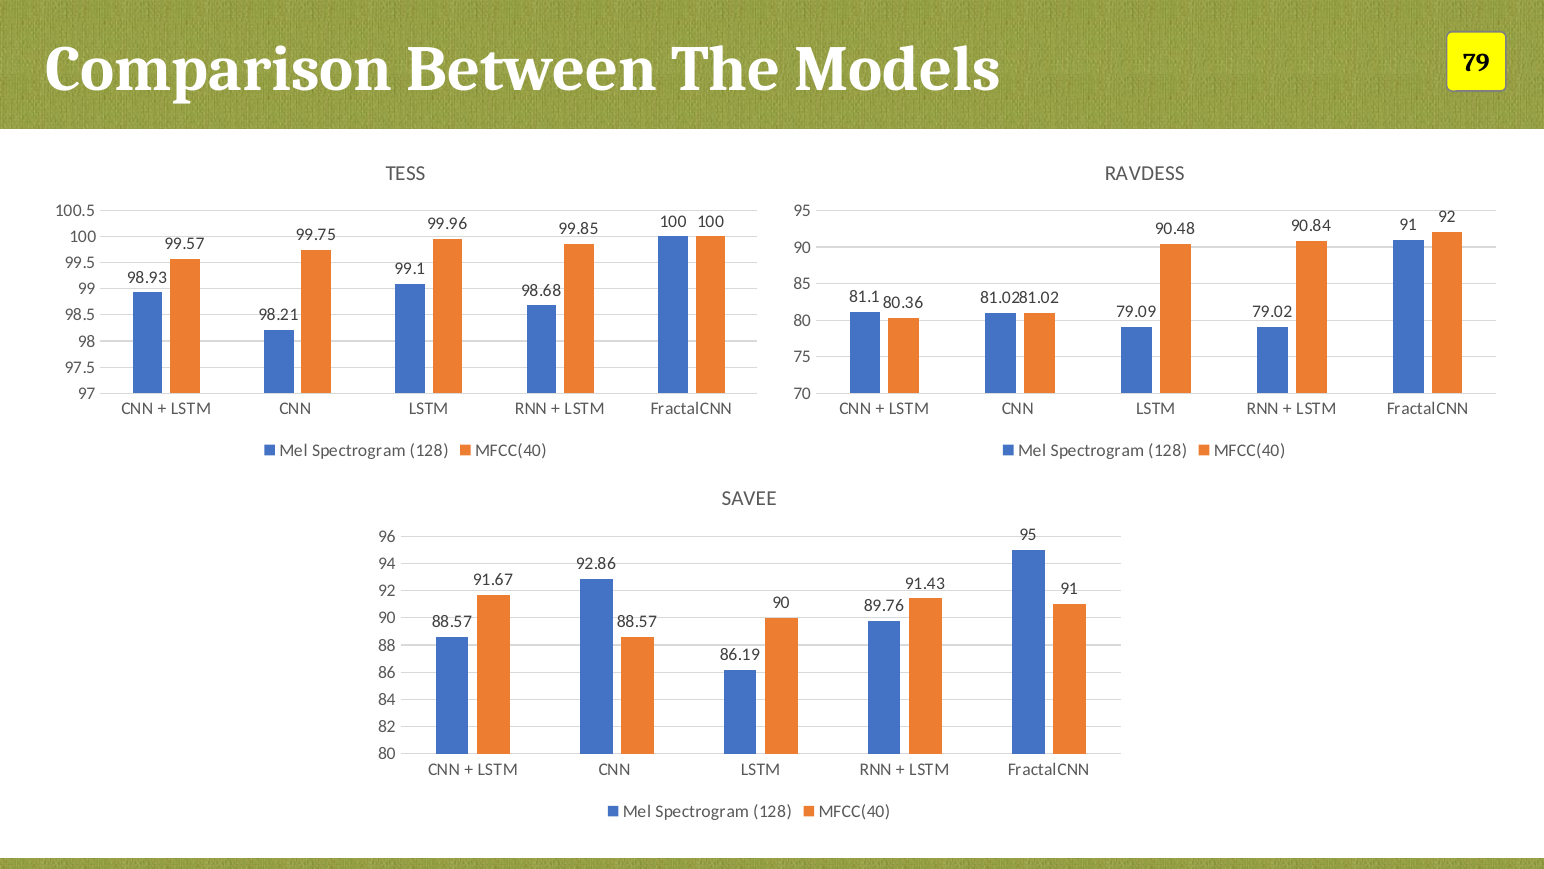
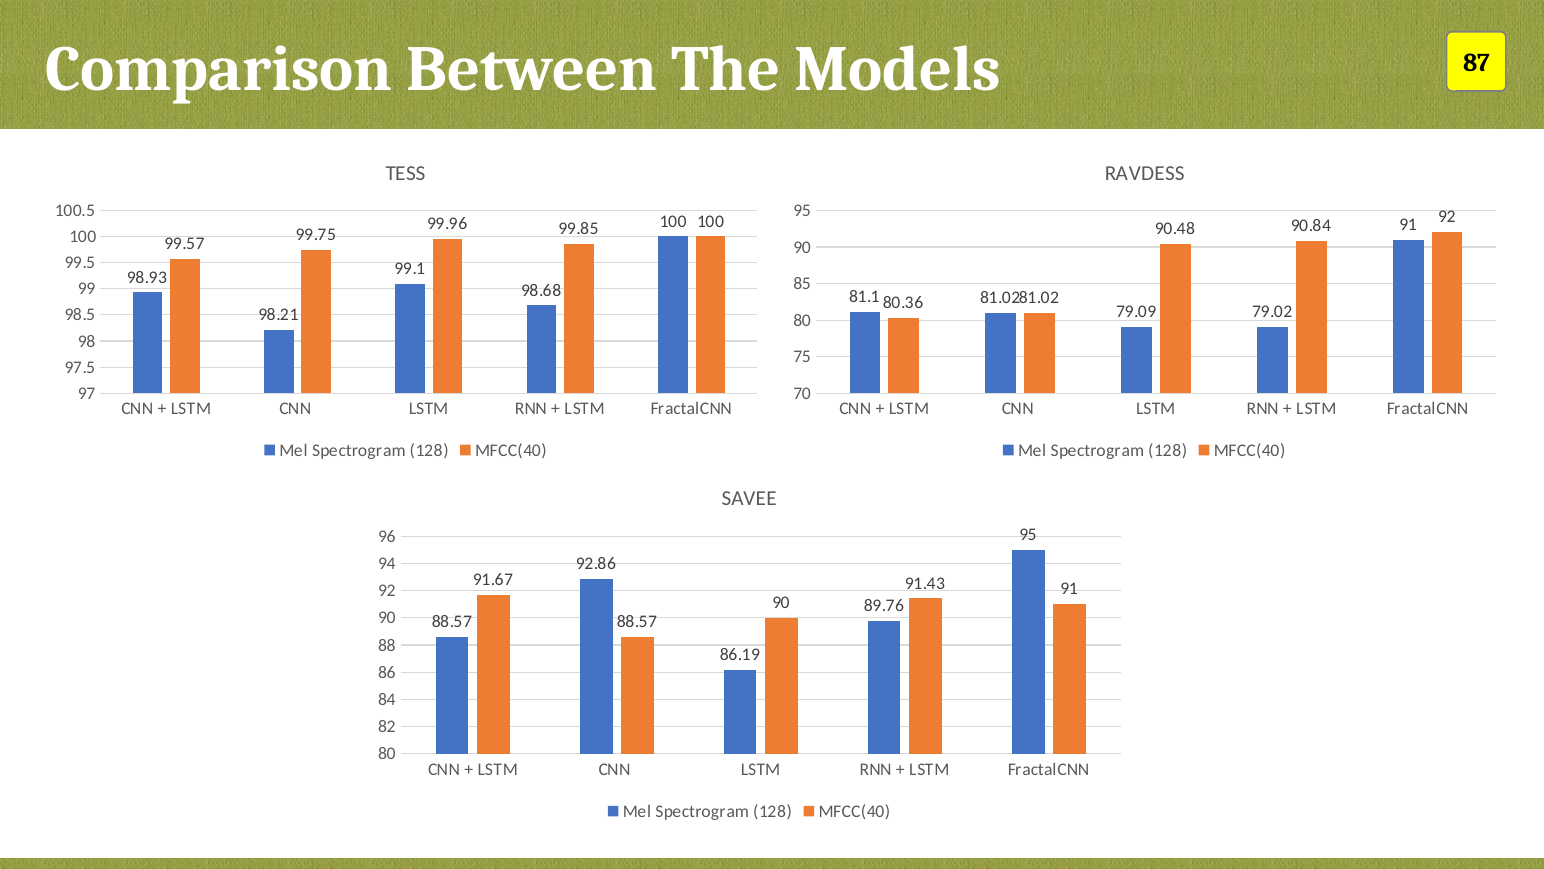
79: 79 -> 87
